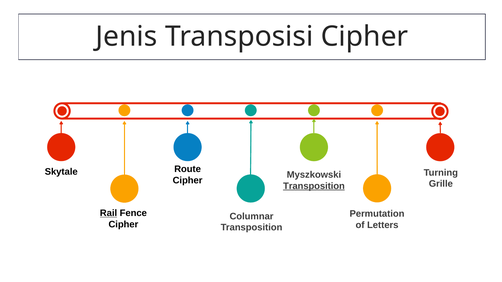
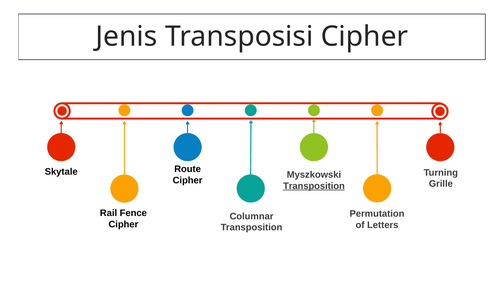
Rail underline: present -> none
